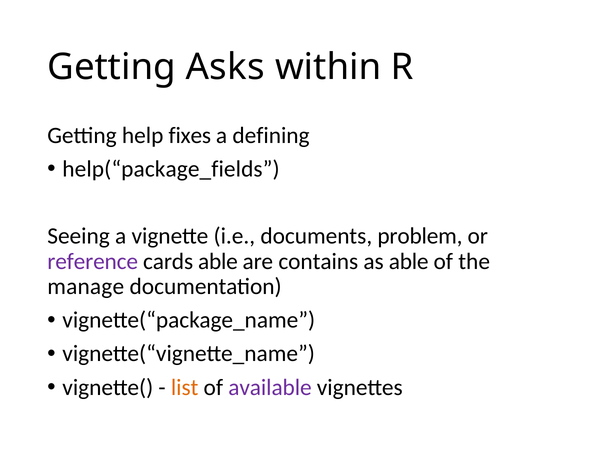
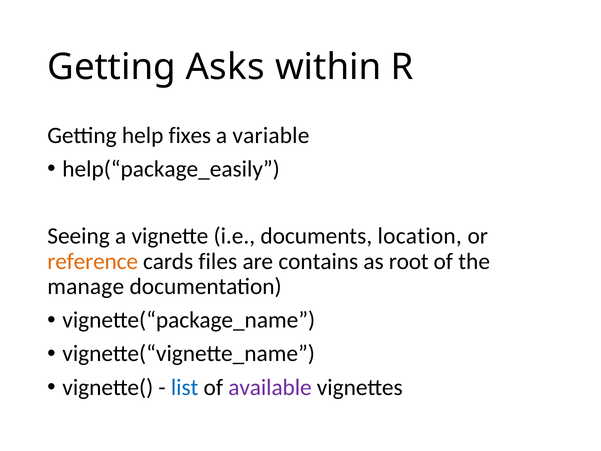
defining: defining -> variable
help(“package_fields: help(“package_fields -> help(“package_easily
problem: problem -> location
reference colour: purple -> orange
cards able: able -> files
as able: able -> root
list colour: orange -> blue
